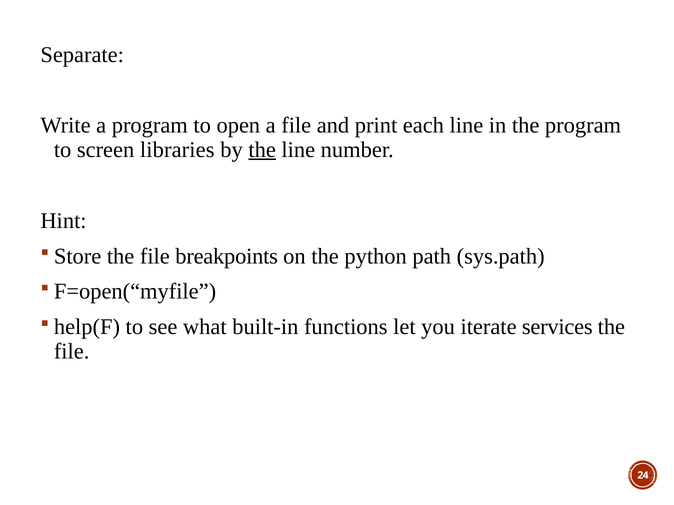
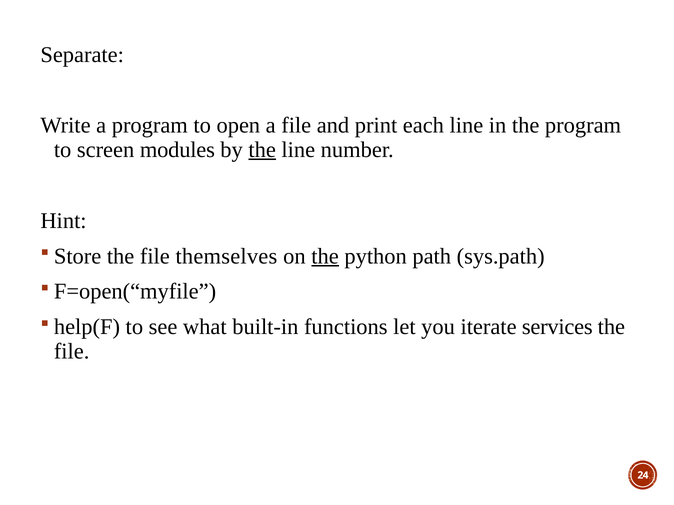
libraries: libraries -> modules
breakpoints: breakpoints -> themselves
the at (325, 256) underline: none -> present
